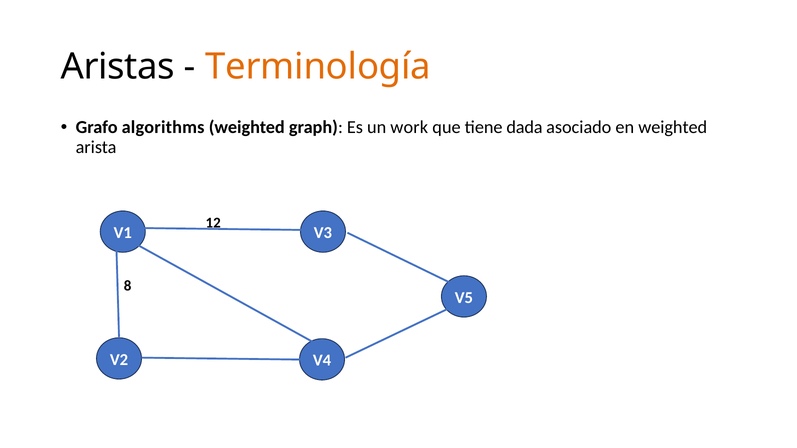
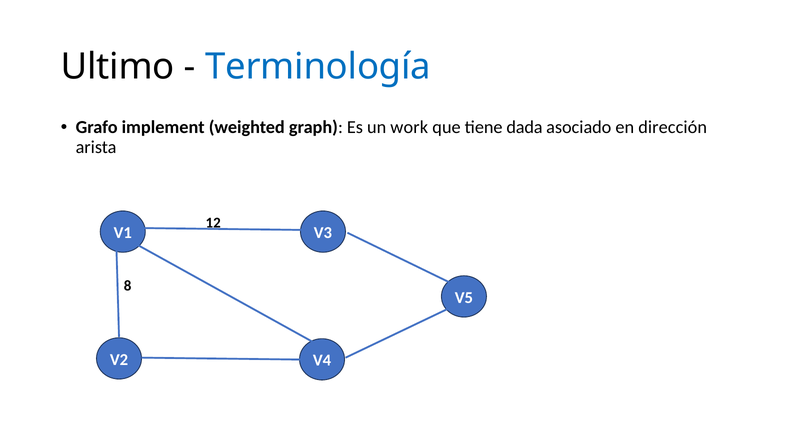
Aristas: Aristas -> Ultimo
Terminología colour: orange -> blue
algorithms: algorithms -> implement
en weighted: weighted -> dirección
